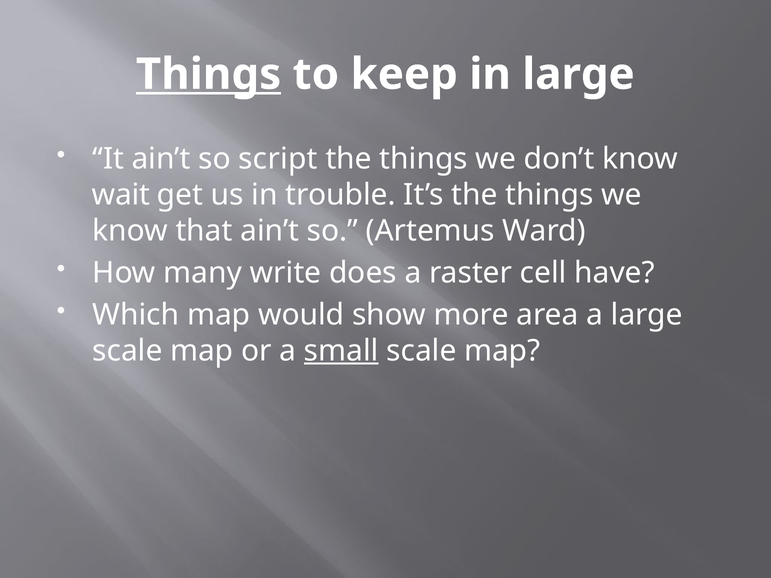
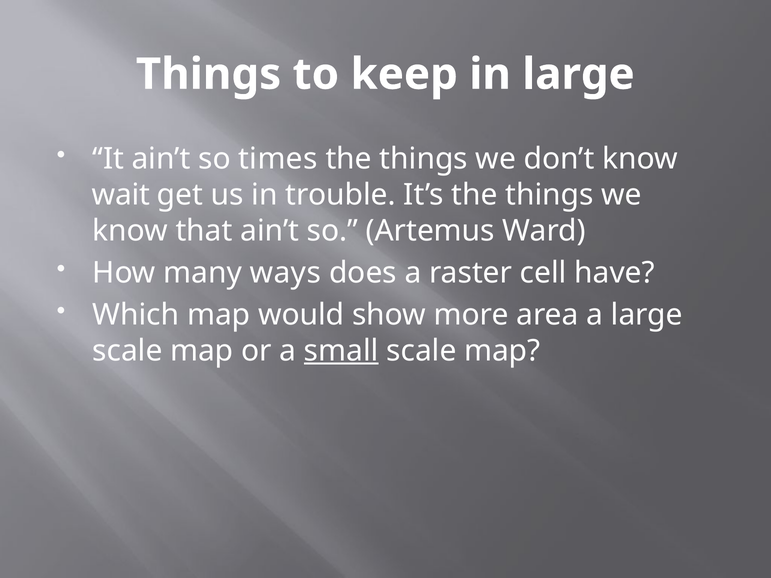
Things at (209, 74) underline: present -> none
script: script -> times
write: write -> ways
